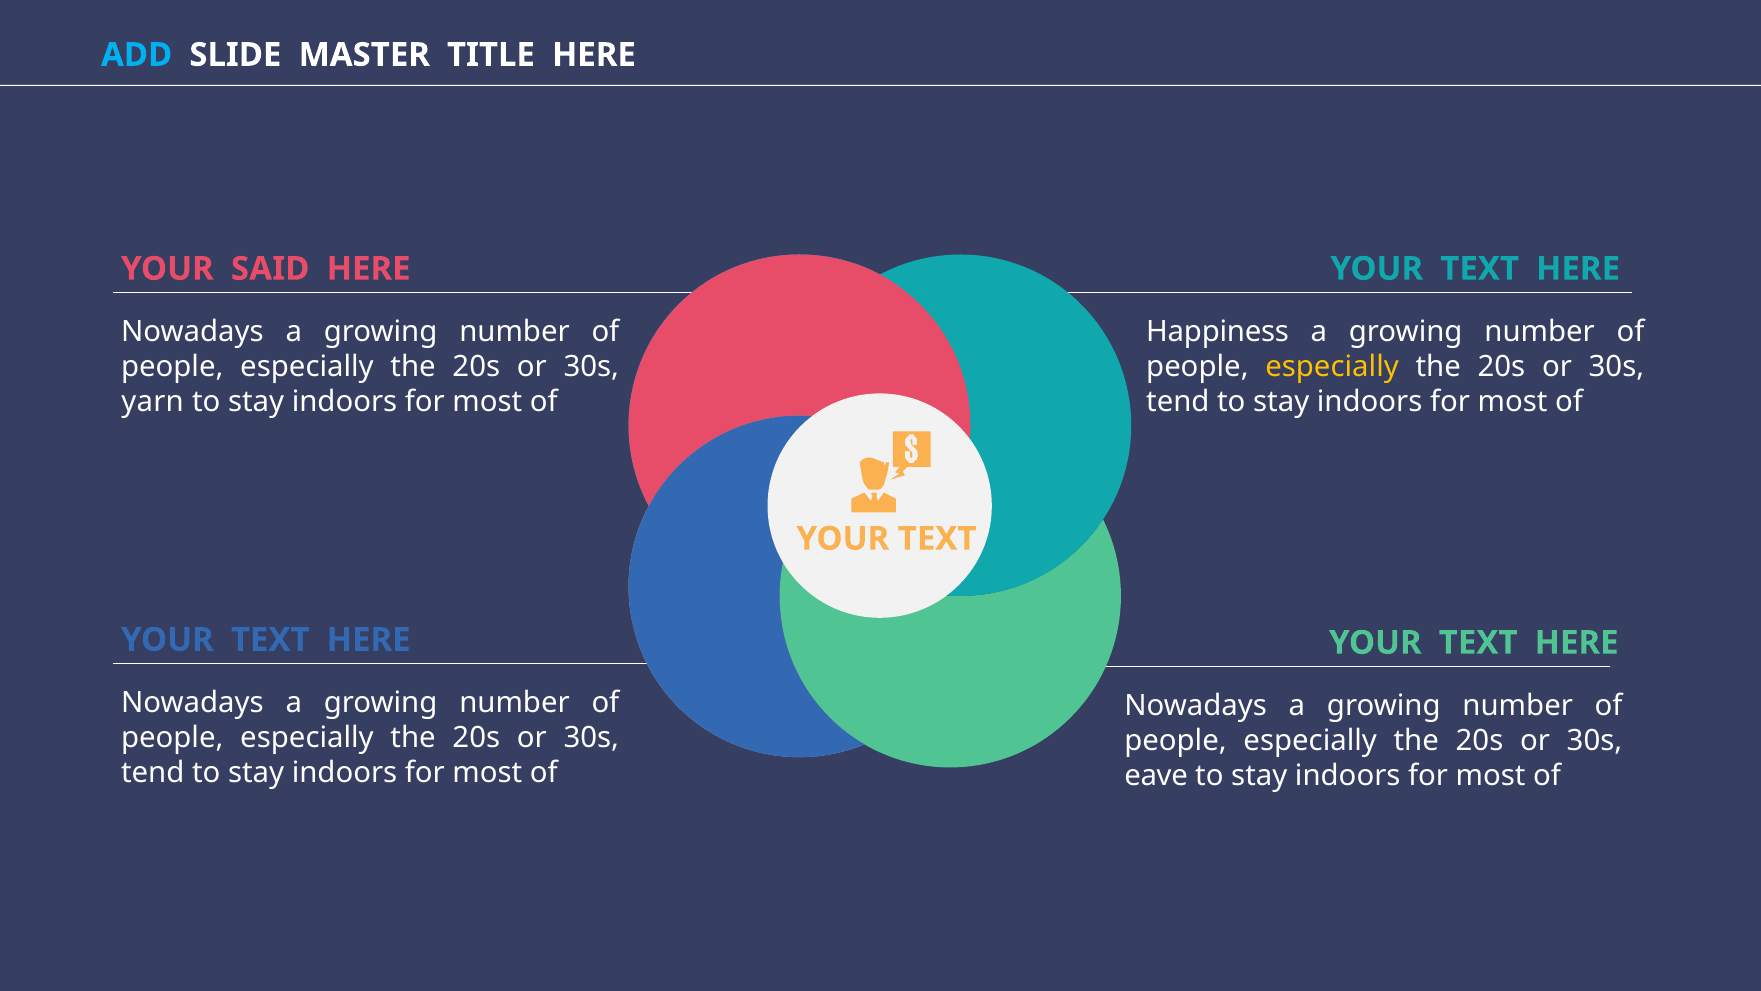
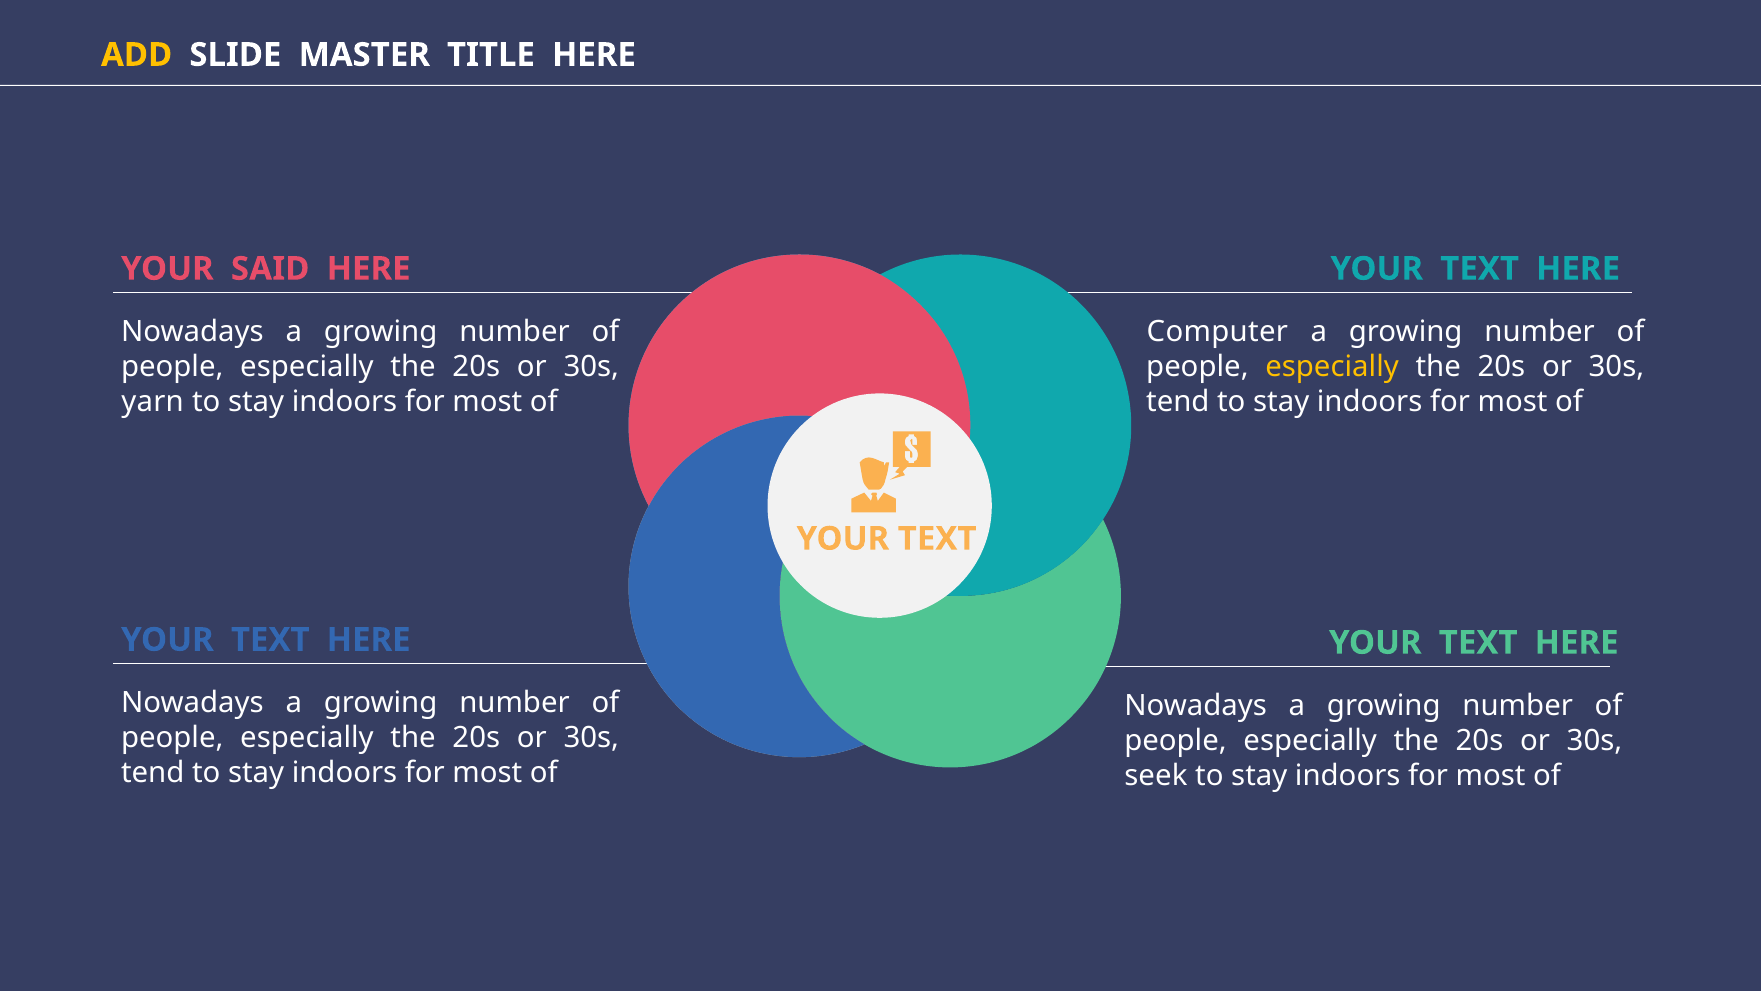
ADD colour: light blue -> yellow
Happiness: Happiness -> Computer
eave: eave -> seek
